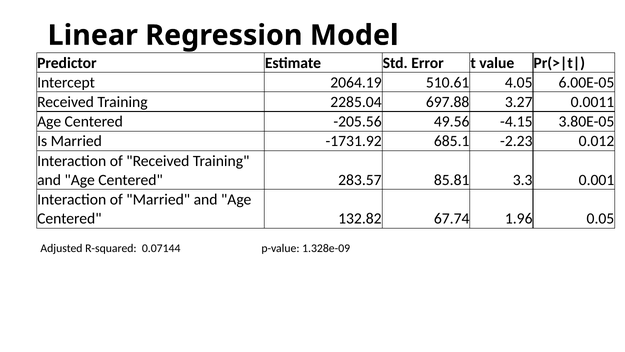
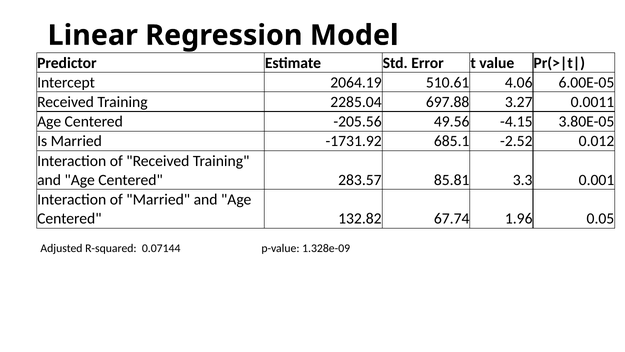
4.05: 4.05 -> 4.06
-2.23: -2.23 -> -2.52
